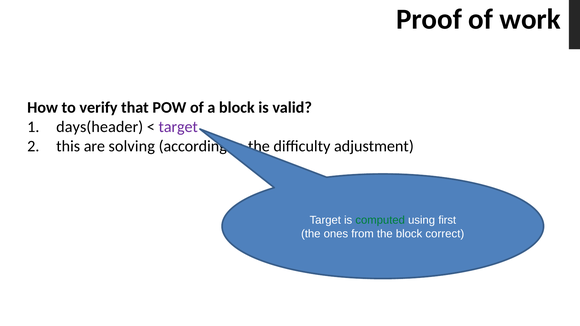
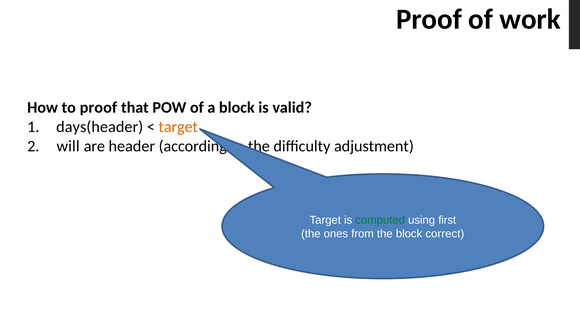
to verify: verify -> proof
target at (178, 127) colour: purple -> orange
this: this -> will
solving: solving -> header
